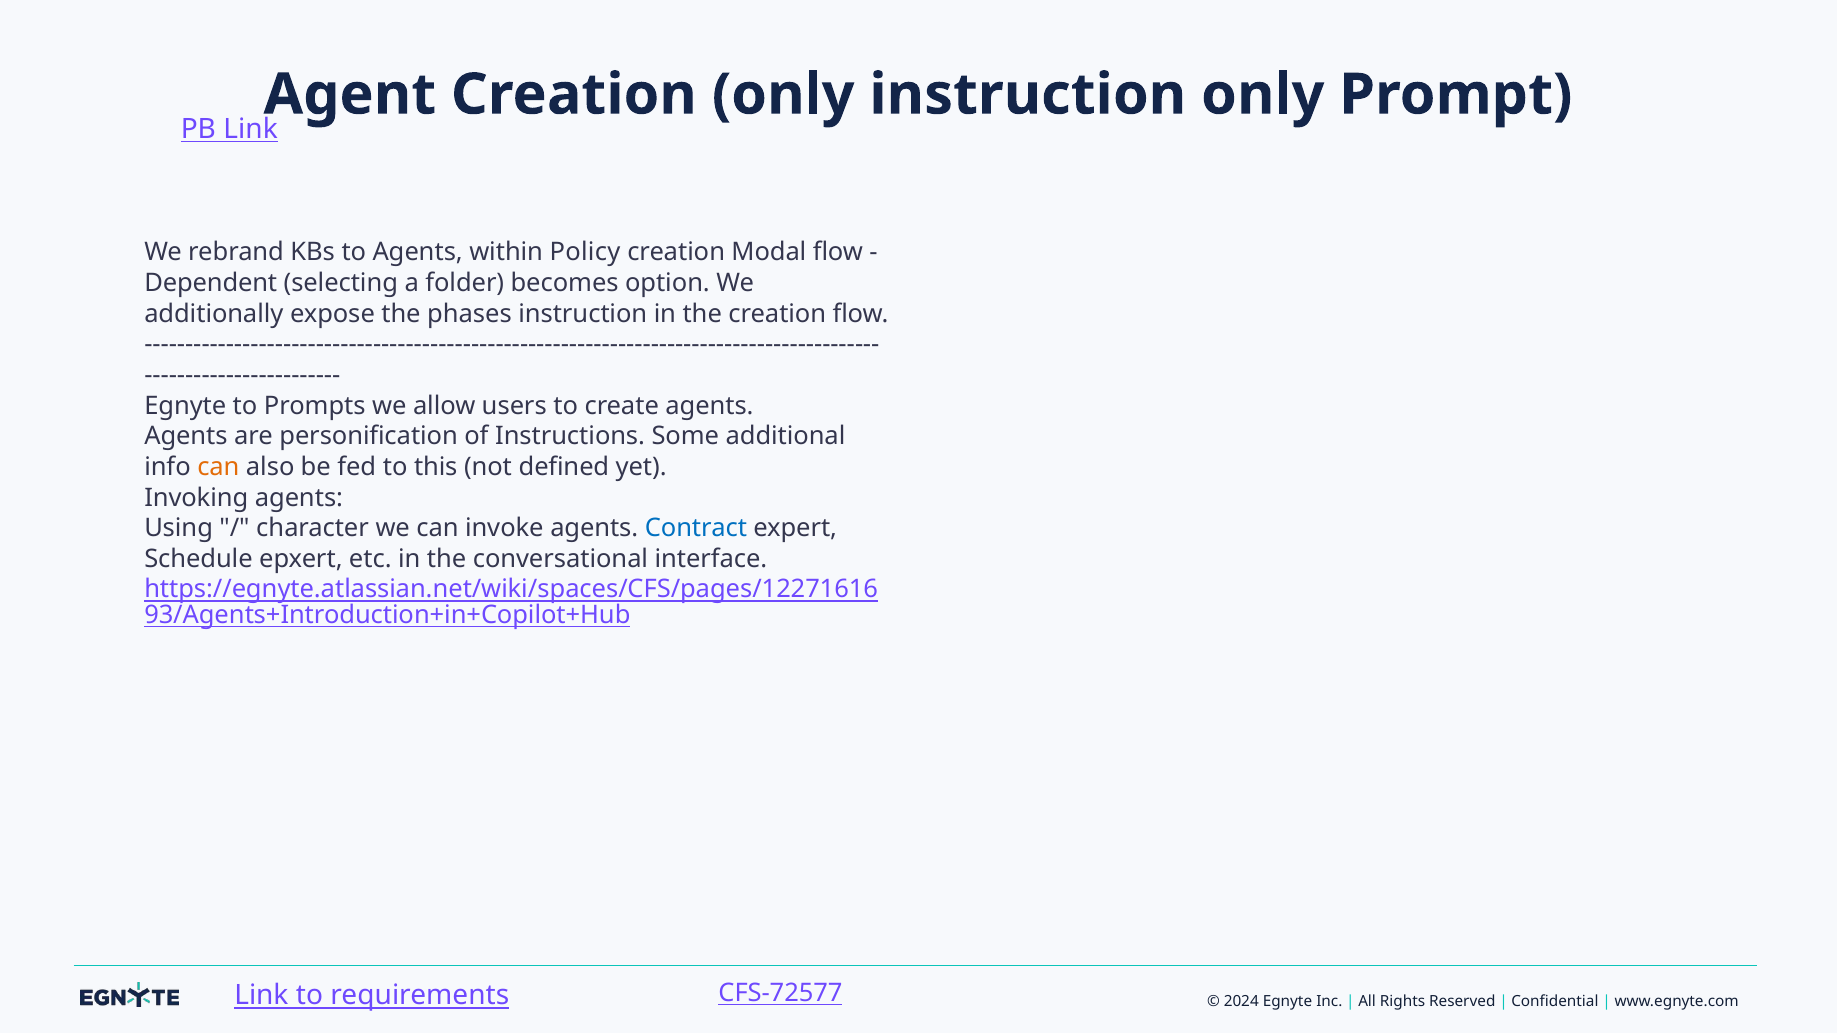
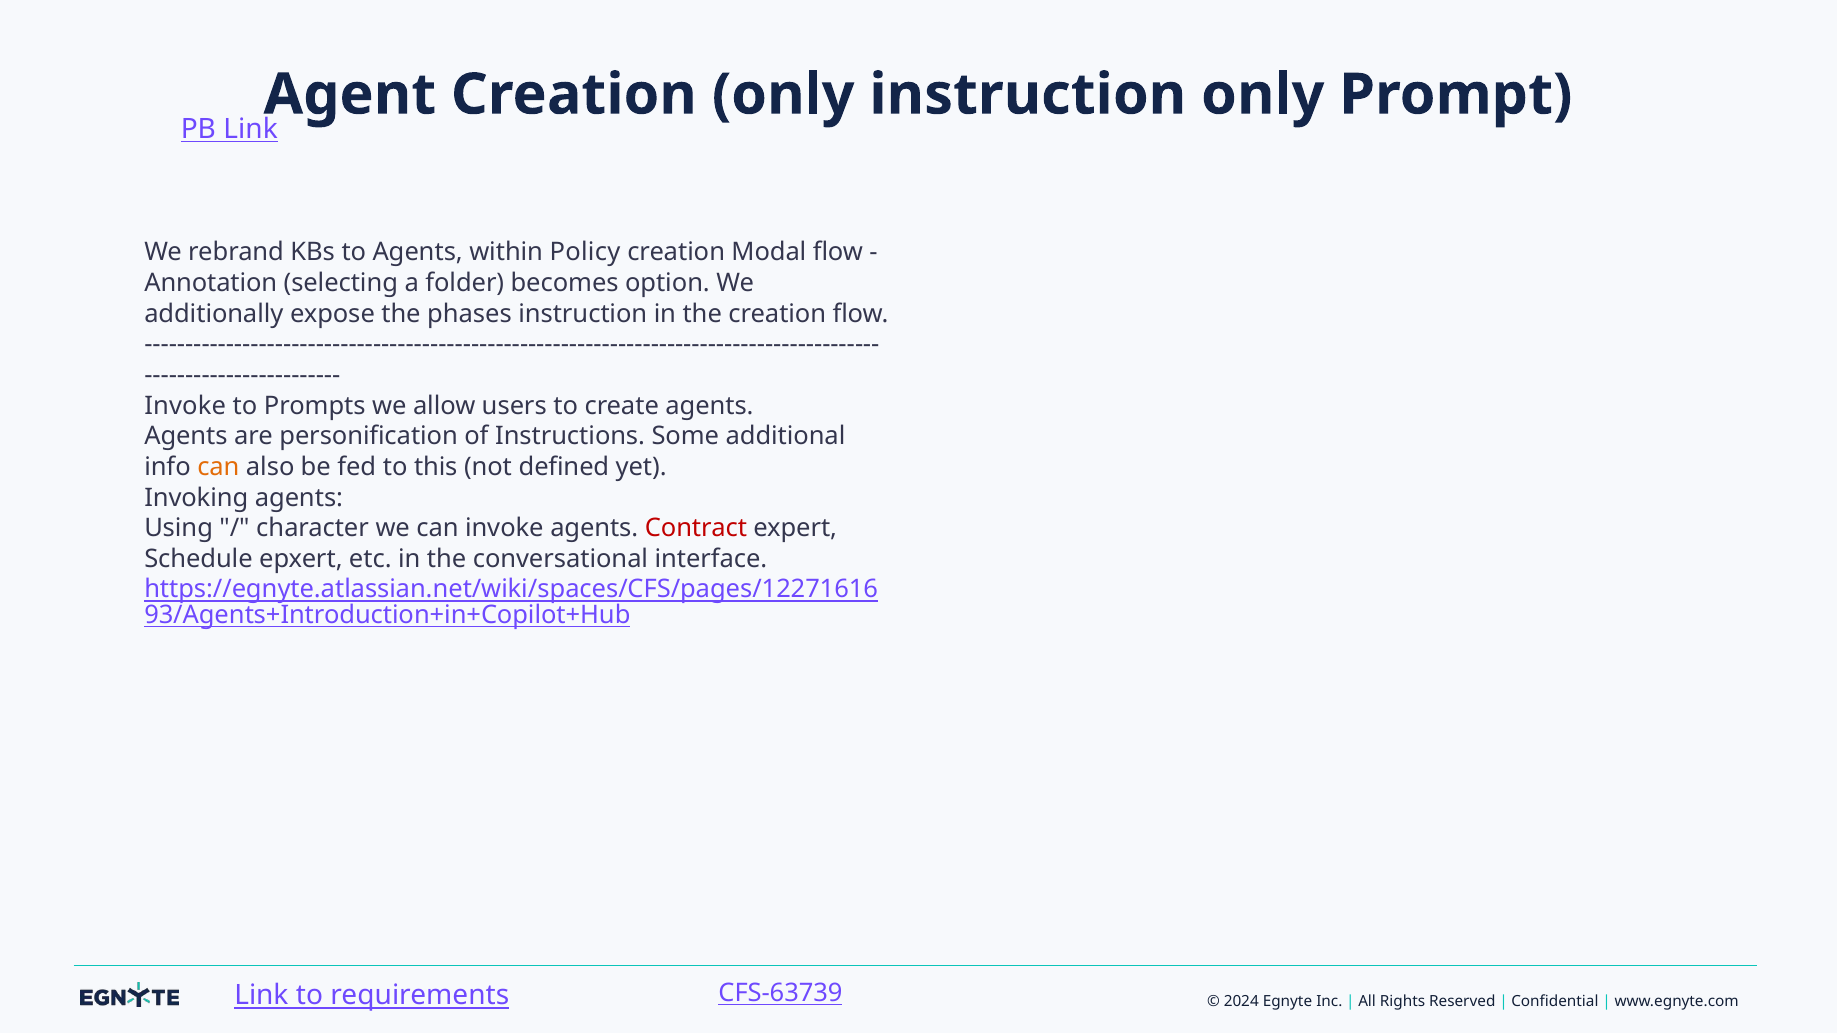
Dependent: Dependent -> Annotation
Egnyte at (185, 406): Egnyte -> Invoke
Contract colour: blue -> red
CFS-72577: CFS-72577 -> CFS-63739
